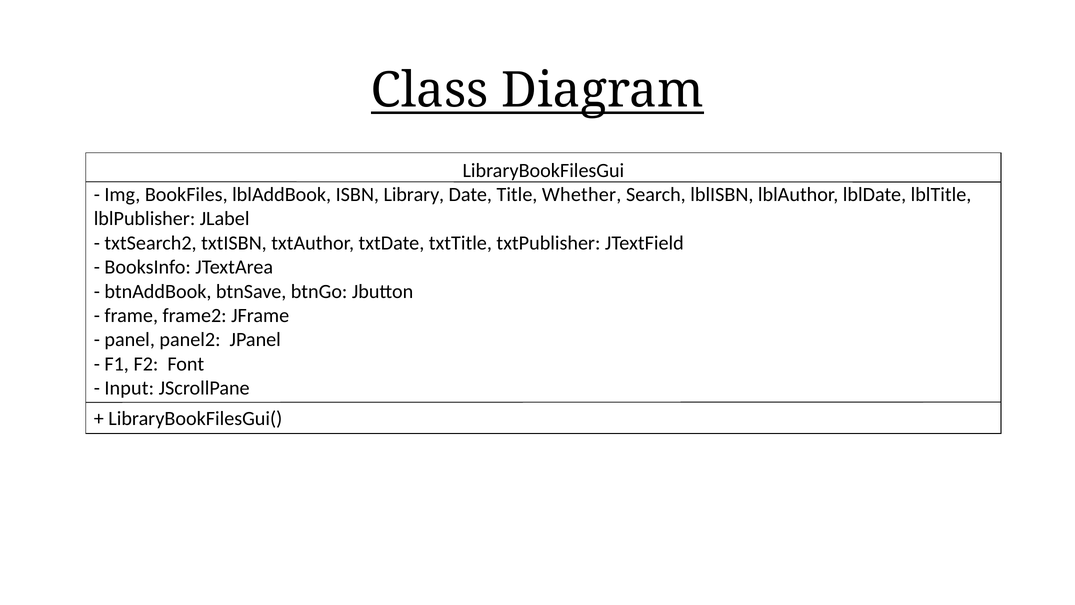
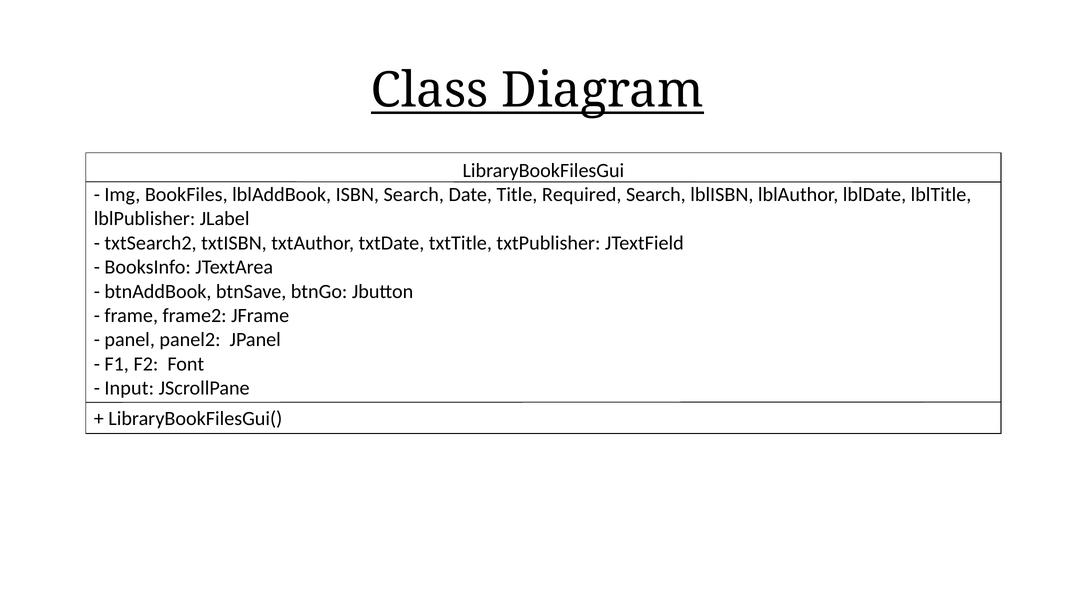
ISBN Library: Library -> Search
Whether: Whether -> Required
